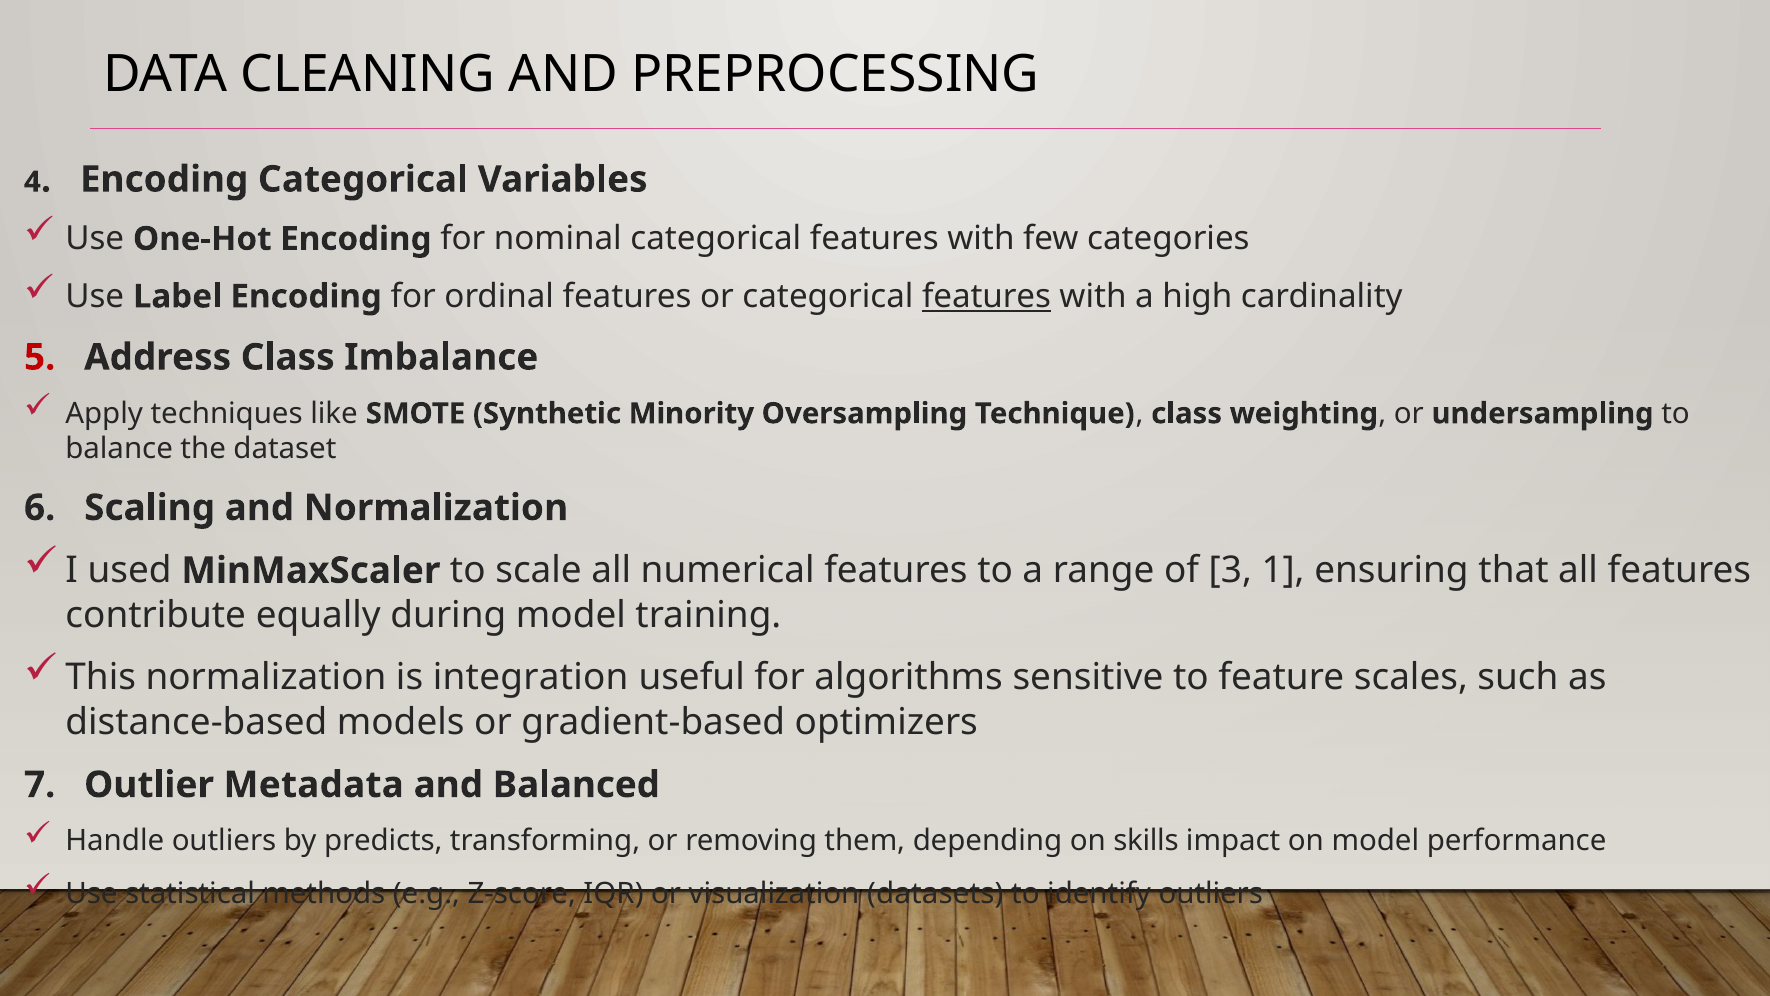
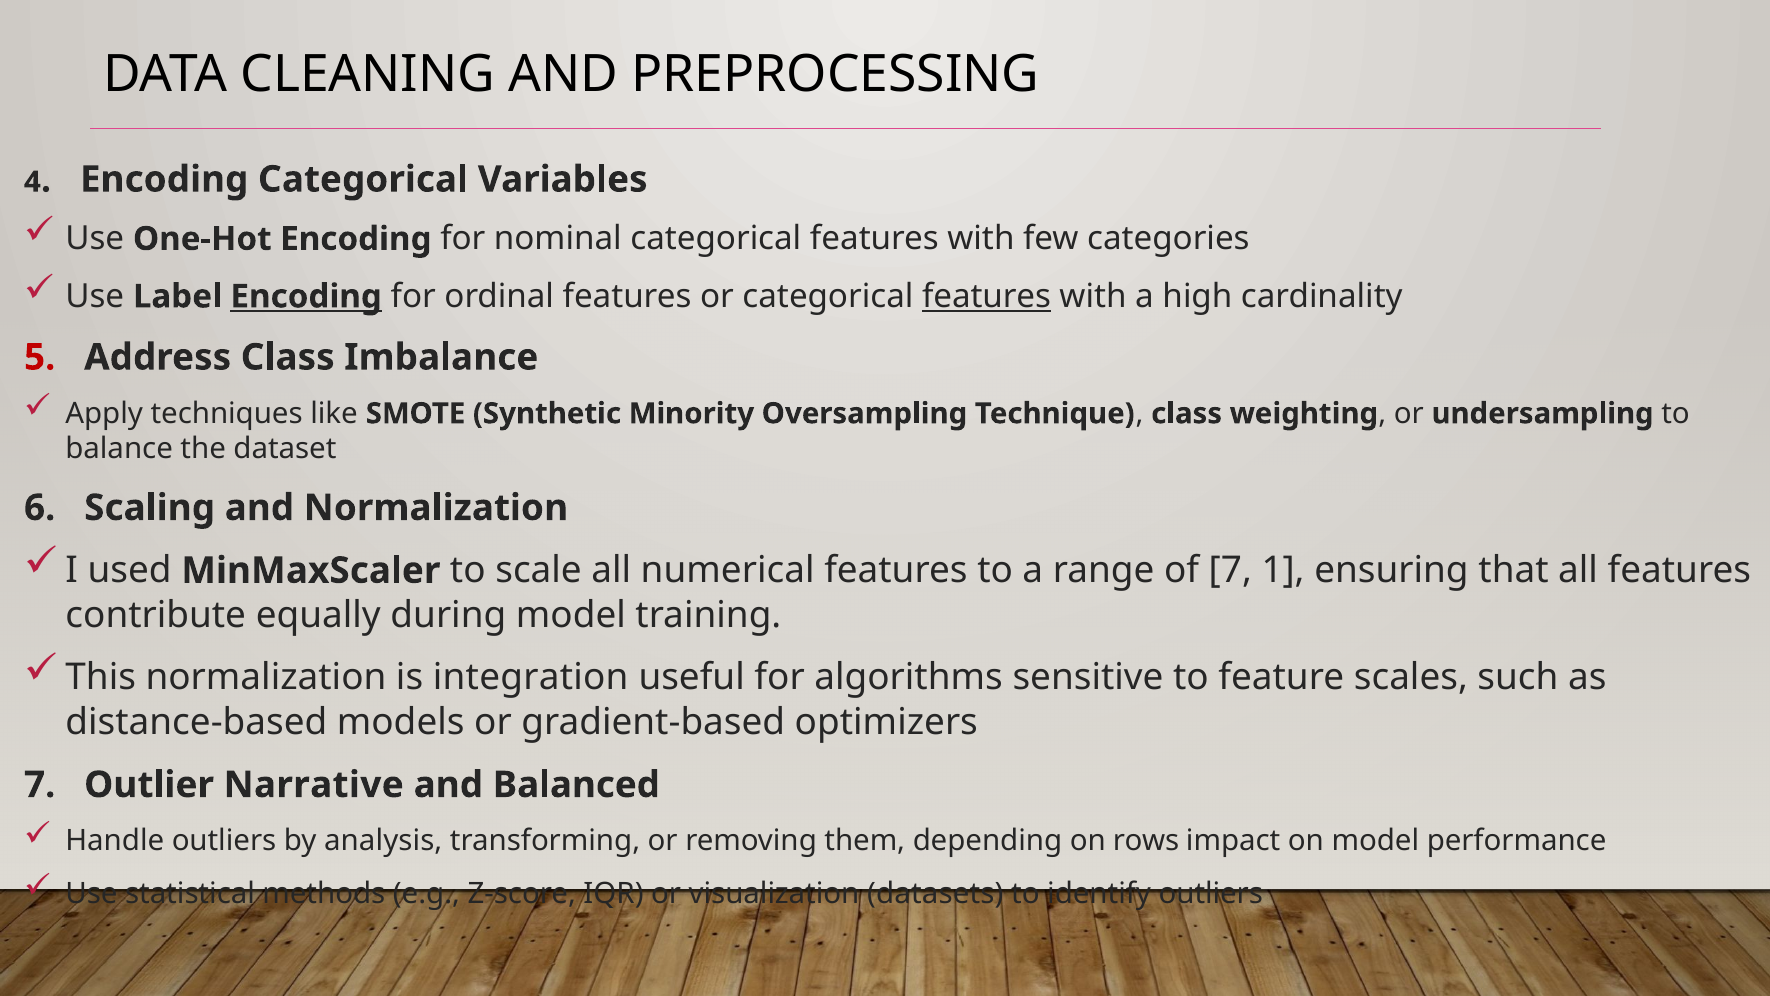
Encoding at (306, 296) underline: none -> present
of 3: 3 -> 7
Metadata: Metadata -> Narrative
predicts: predicts -> analysis
skills: skills -> rows
